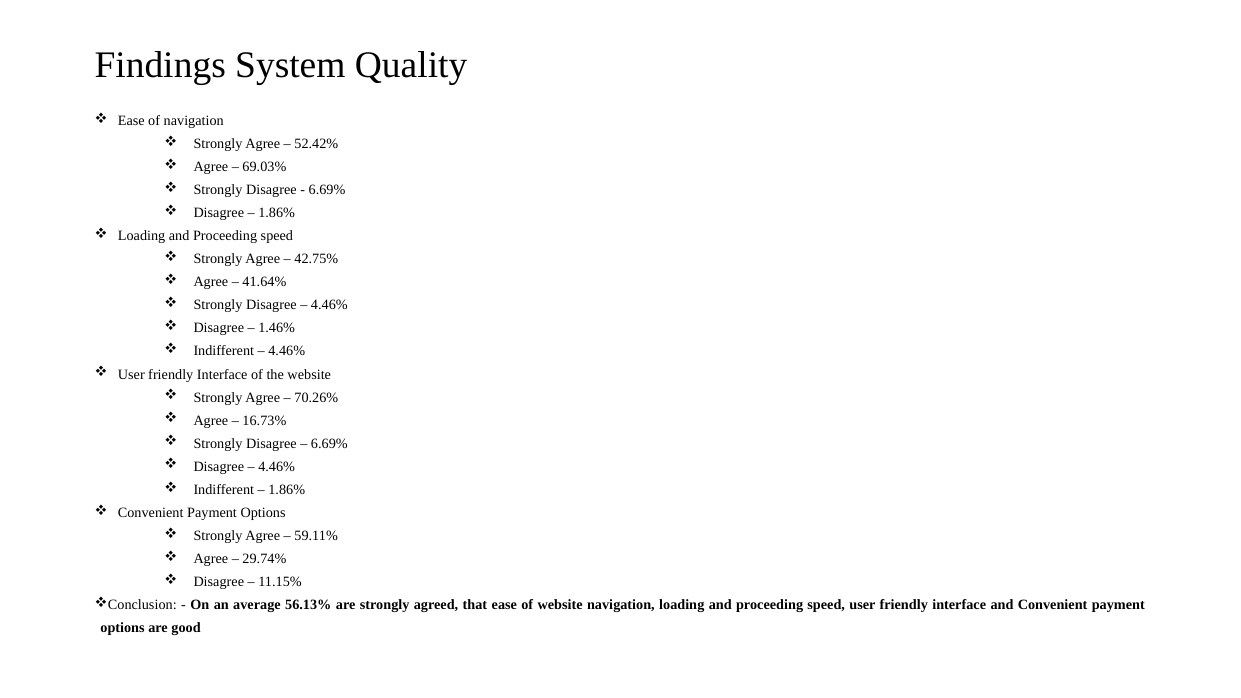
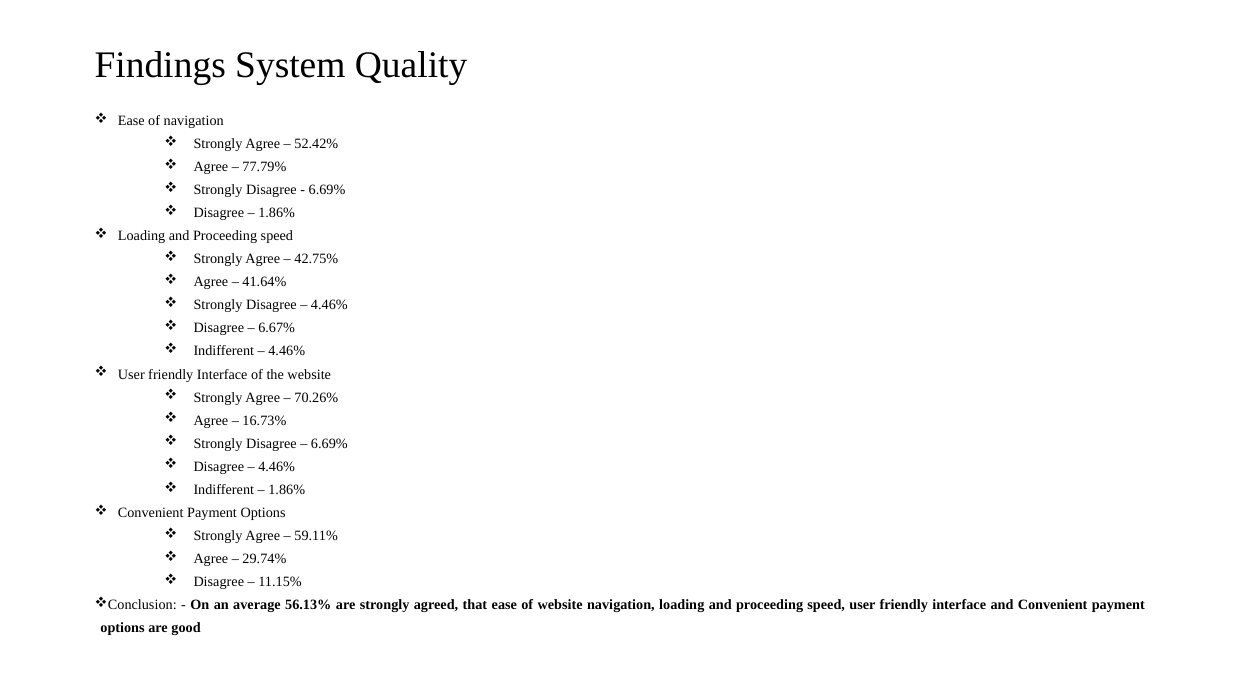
69.03%: 69.03% -> 77.79%
1.46%: 1.46% -> 6.67%
